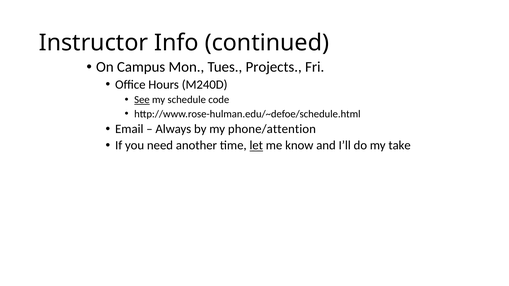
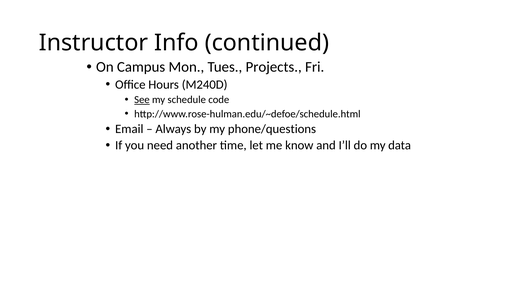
phone/attention: phone/attention -> phone/questions
let underline: present -> none
take: take -> data
